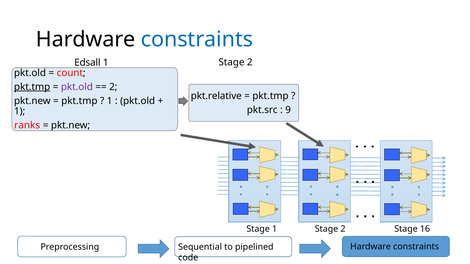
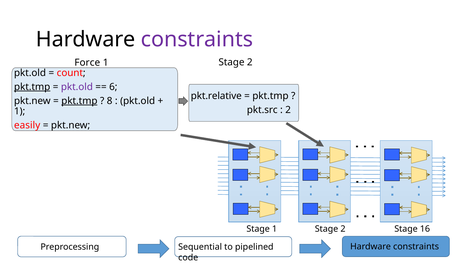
constraints at (197, 39) colour: blue -> purple
Edsall: Edsall -> Force
2 at (113, 87): 2 -> 6
pkt.tmp at (79, 101) underline: none -> present
1 at (110, 101): 1 -> 8
9 at (288, 110): 9 -> 2
ranks: ranks -> easily
